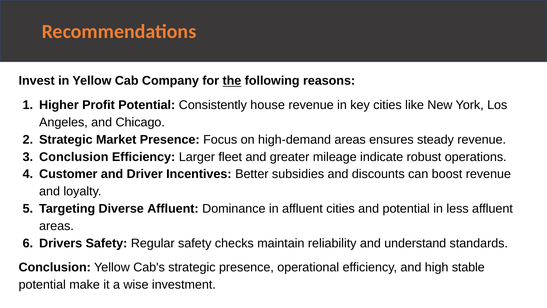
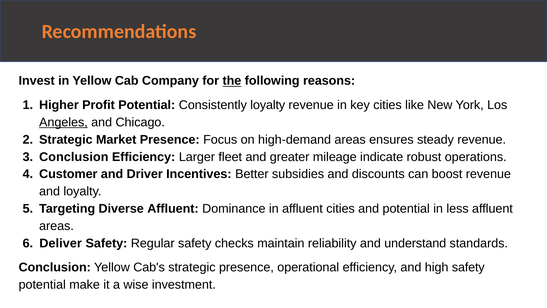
Consistently house: house -> loyalty
Angeles underline: none -> present
Drivers: Drivers -> Deliver
high stable: stable -> safety
